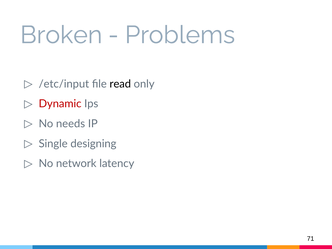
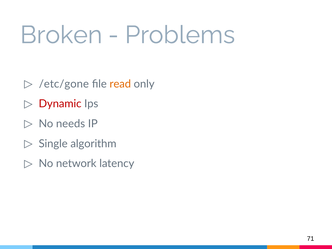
/etc/input: /etc/input -> /etc/gone
read colour: black -> orange
designing: designing -> algorithm
